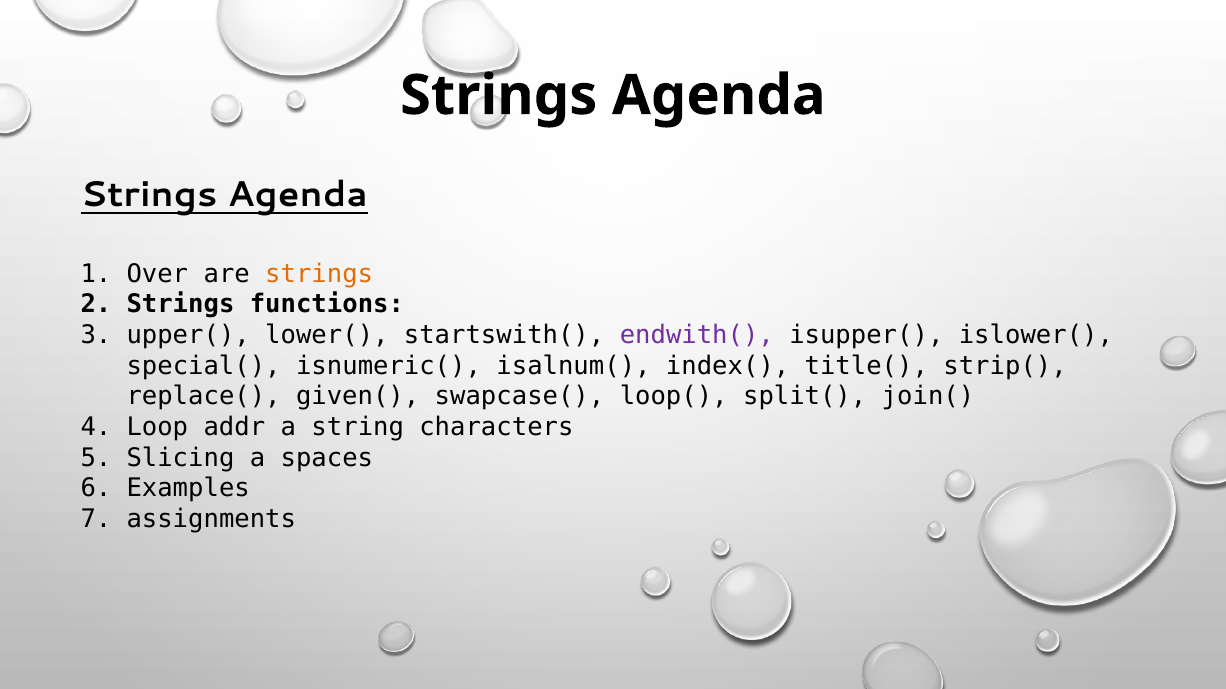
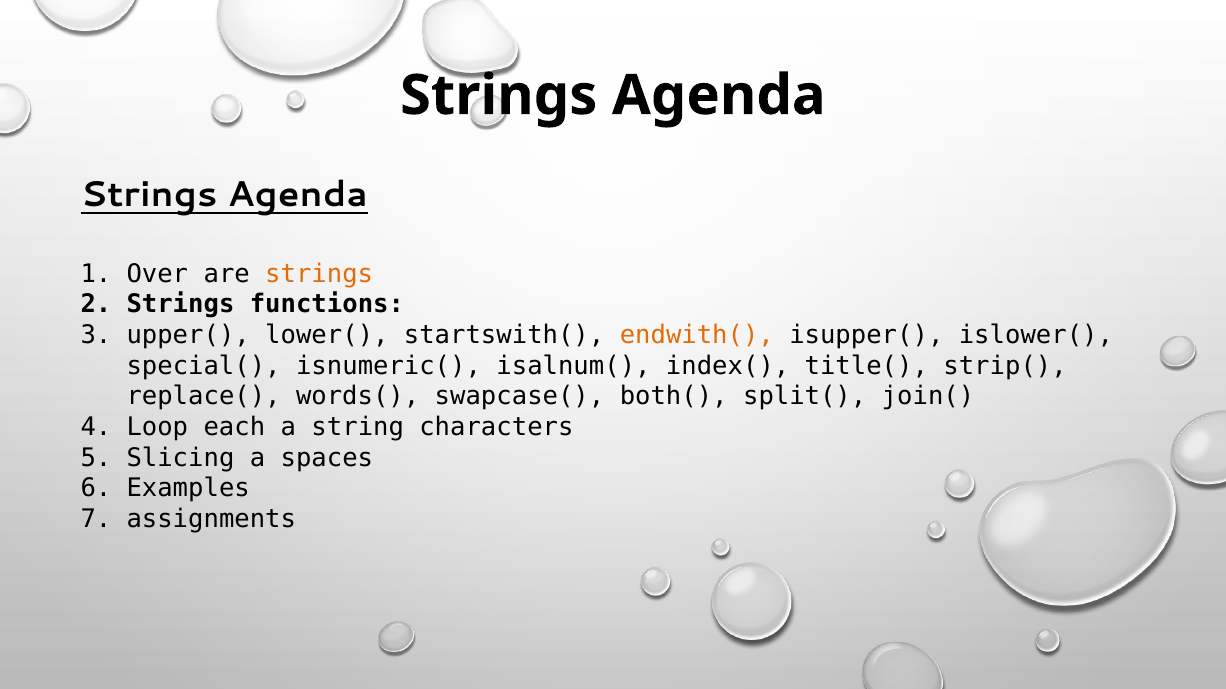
endwith( colour: purple -> orange
given(: given( -> words(
loop(: loop( -> both(
addr: addr -> each
